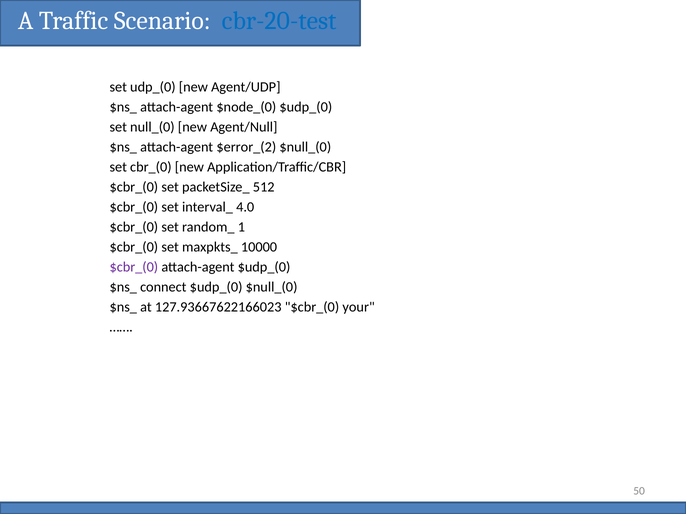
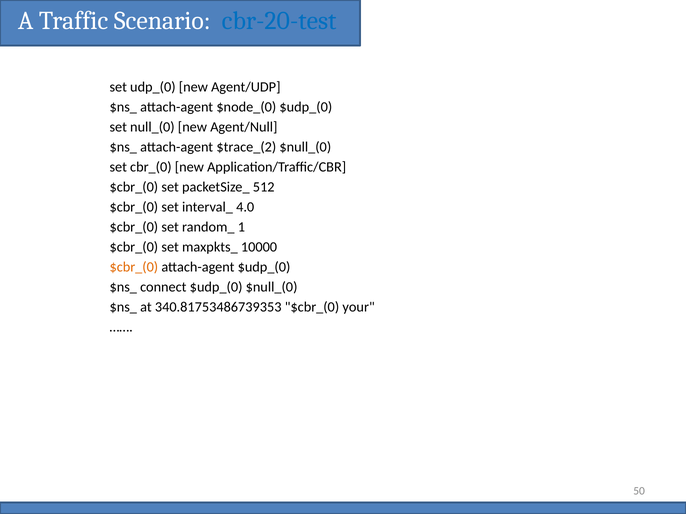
$error_(2: $error_(2 -> $trace_(2
$cbr_(0 at (134, 267) colour: purple -> orange
127.93667622166023: 127.93667622166023 -> 340.81753486739353
